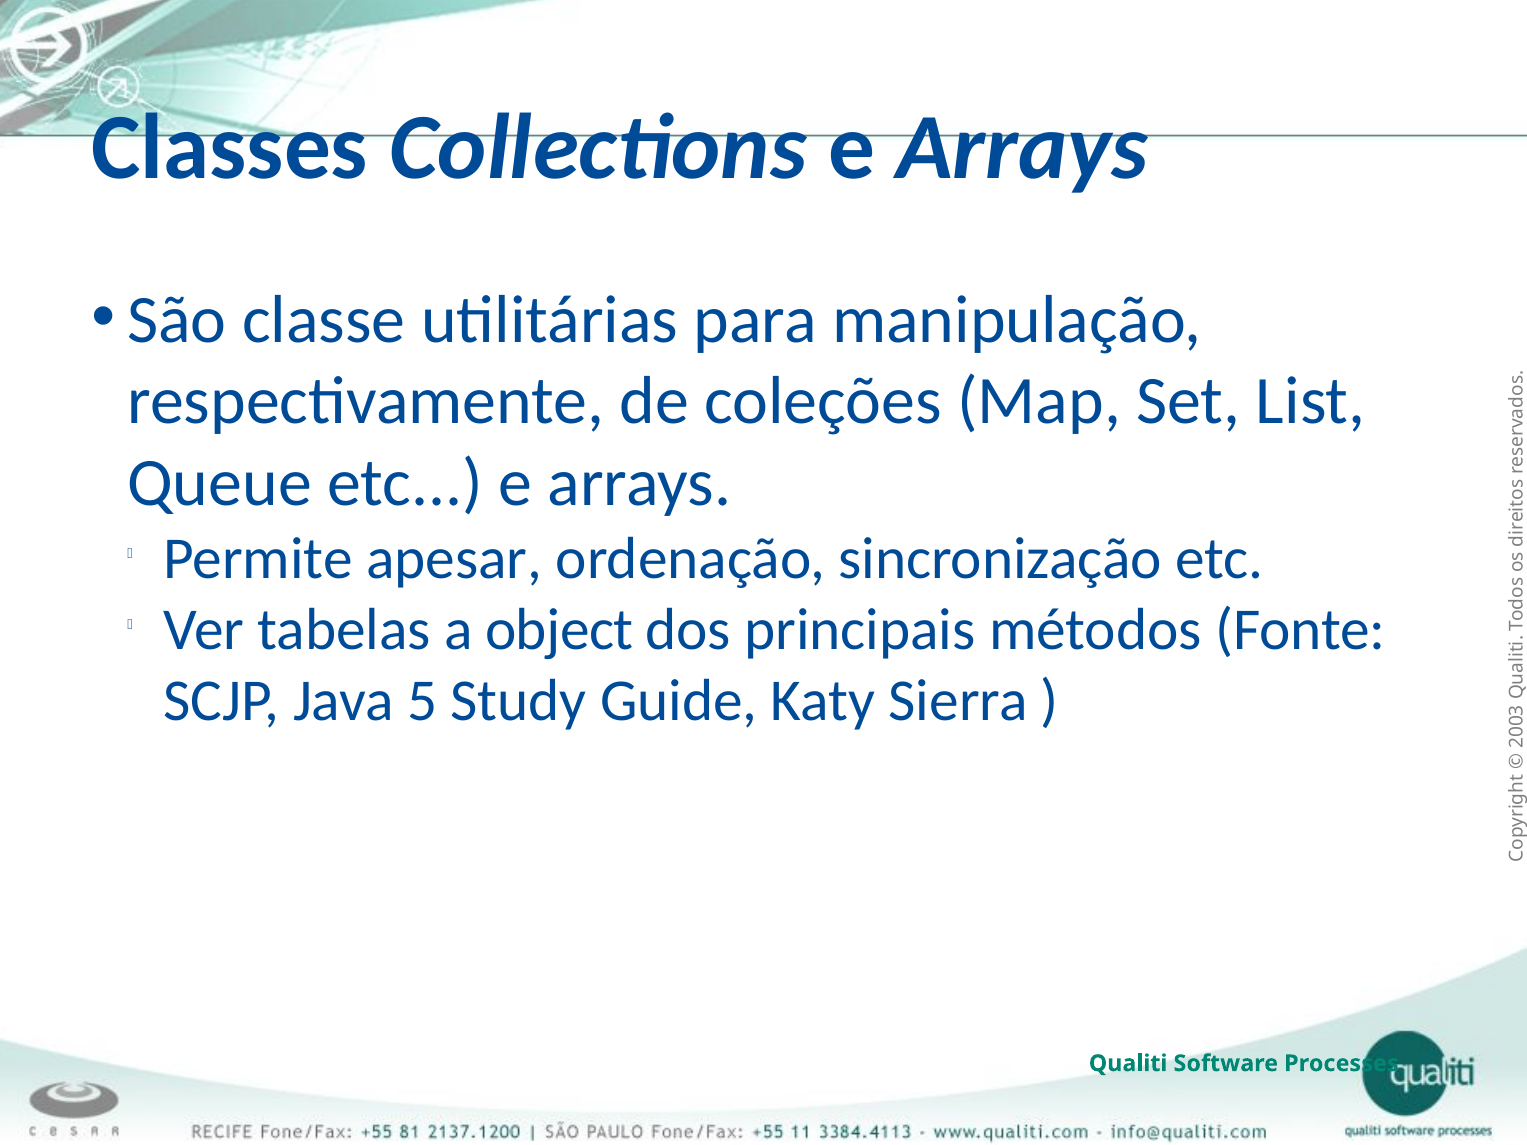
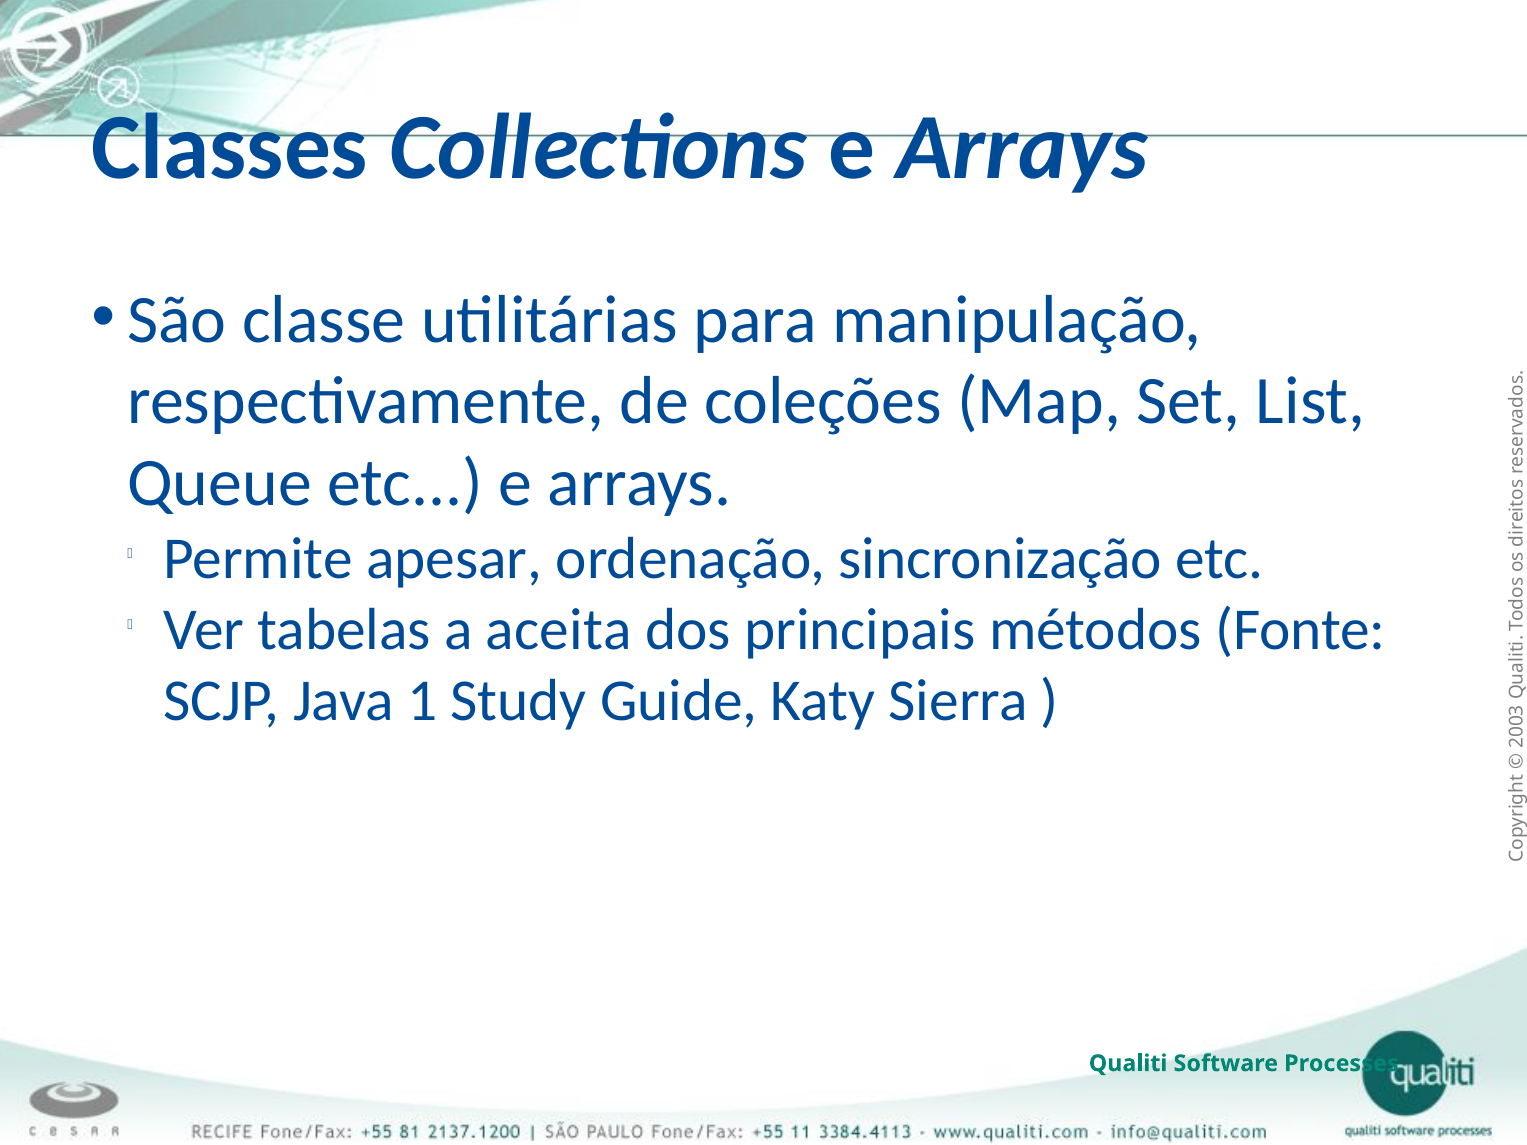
object: object -> aceita
5: 5 -> 1
